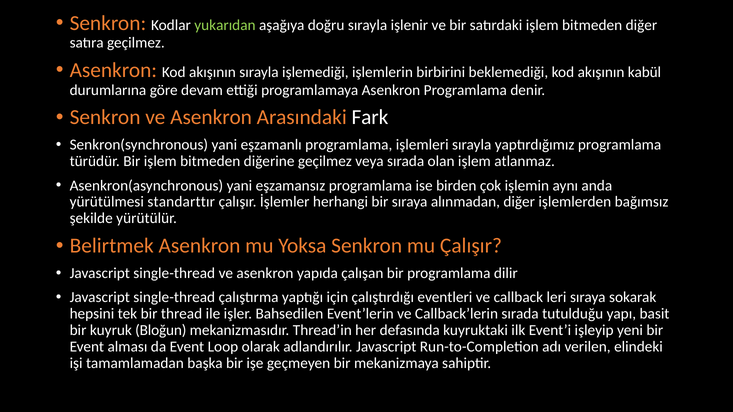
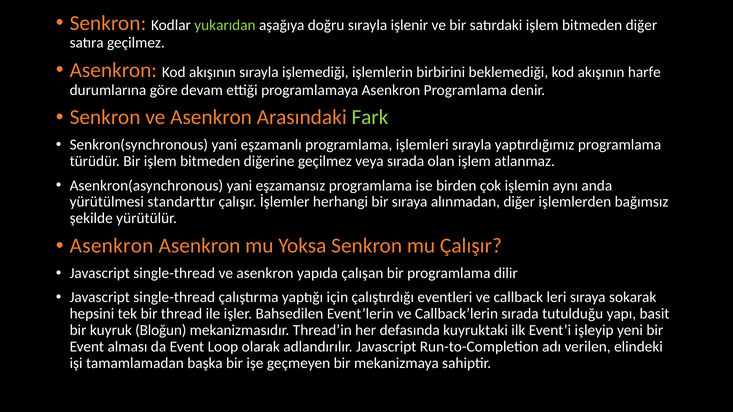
kabül: kabül -> harfe
Fark colour: white -> light green
Belirtmek at (112, 246): Belirtmek -> Asenkron
